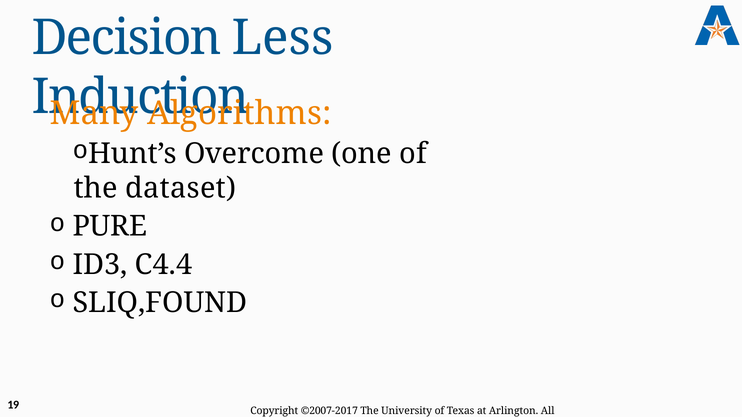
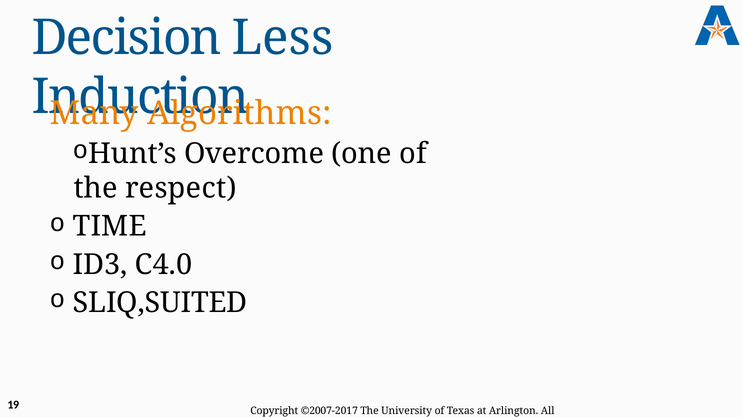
dataset: dataset -> respect
PURE: PURE -> TIME
C4.4: C4.4 -> C4.0
SLIQ,FOUND: SLIQ,FOUND -> SLIQ,SUITED
